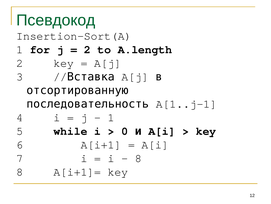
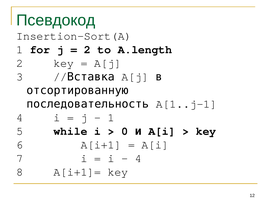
8 at (138, 158): 8 -> 4
